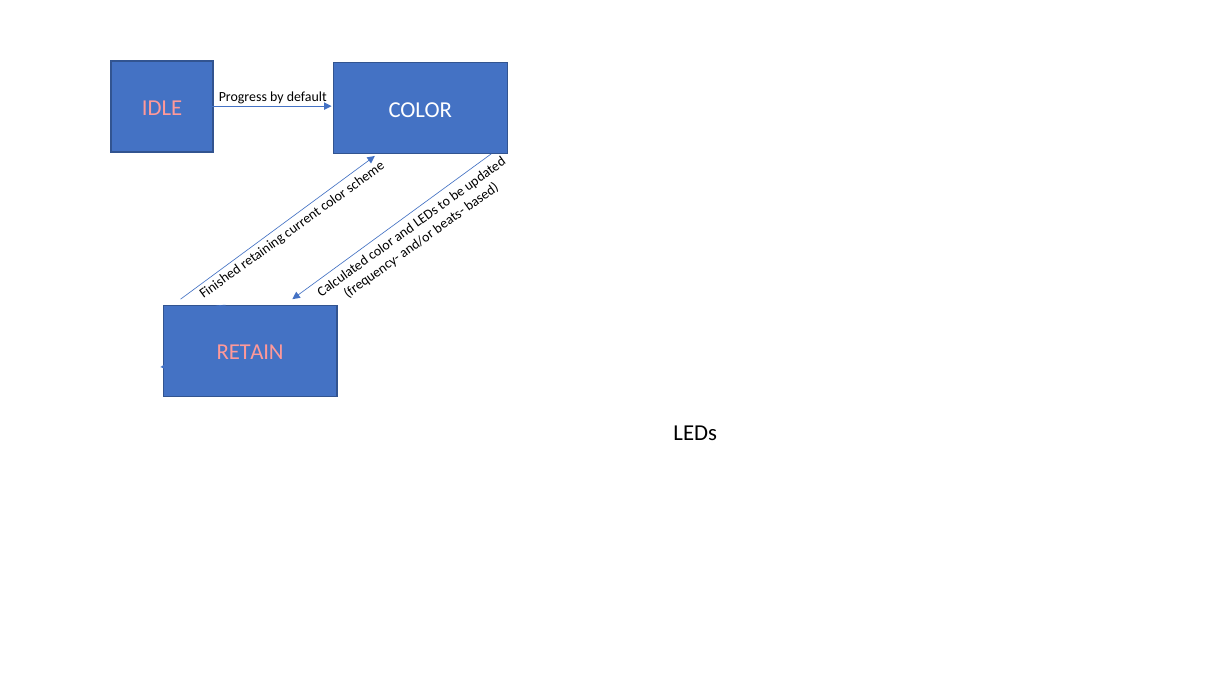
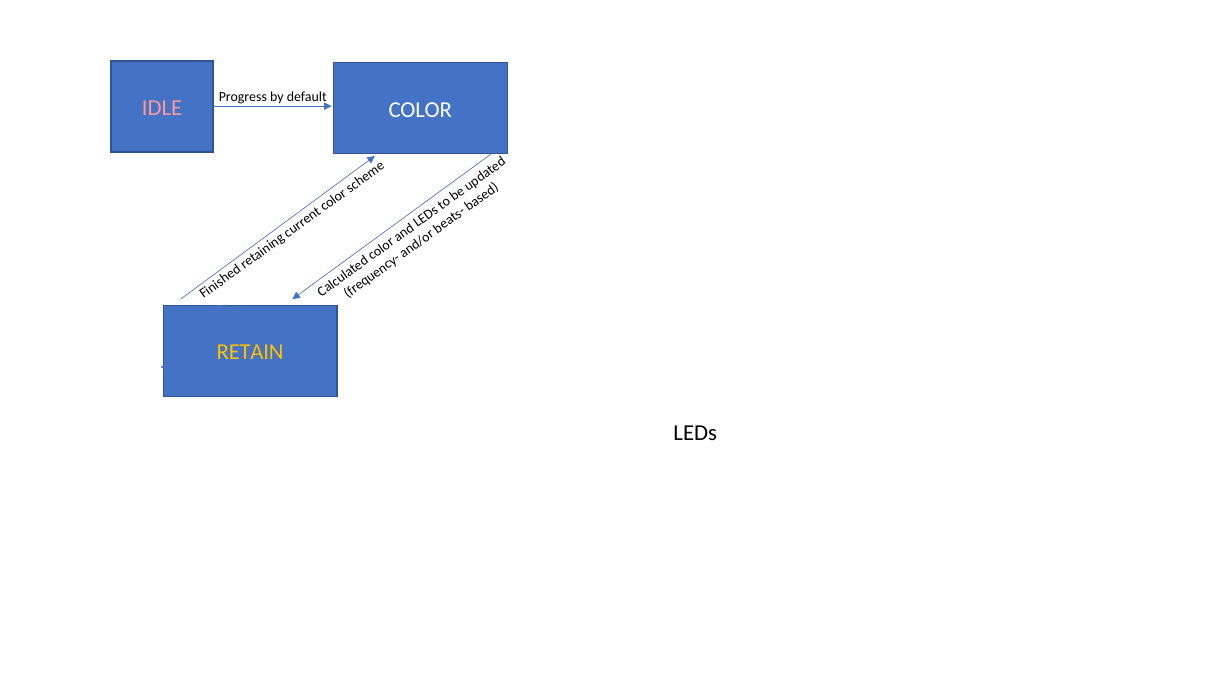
RETAIN colour: pink -> yellow
